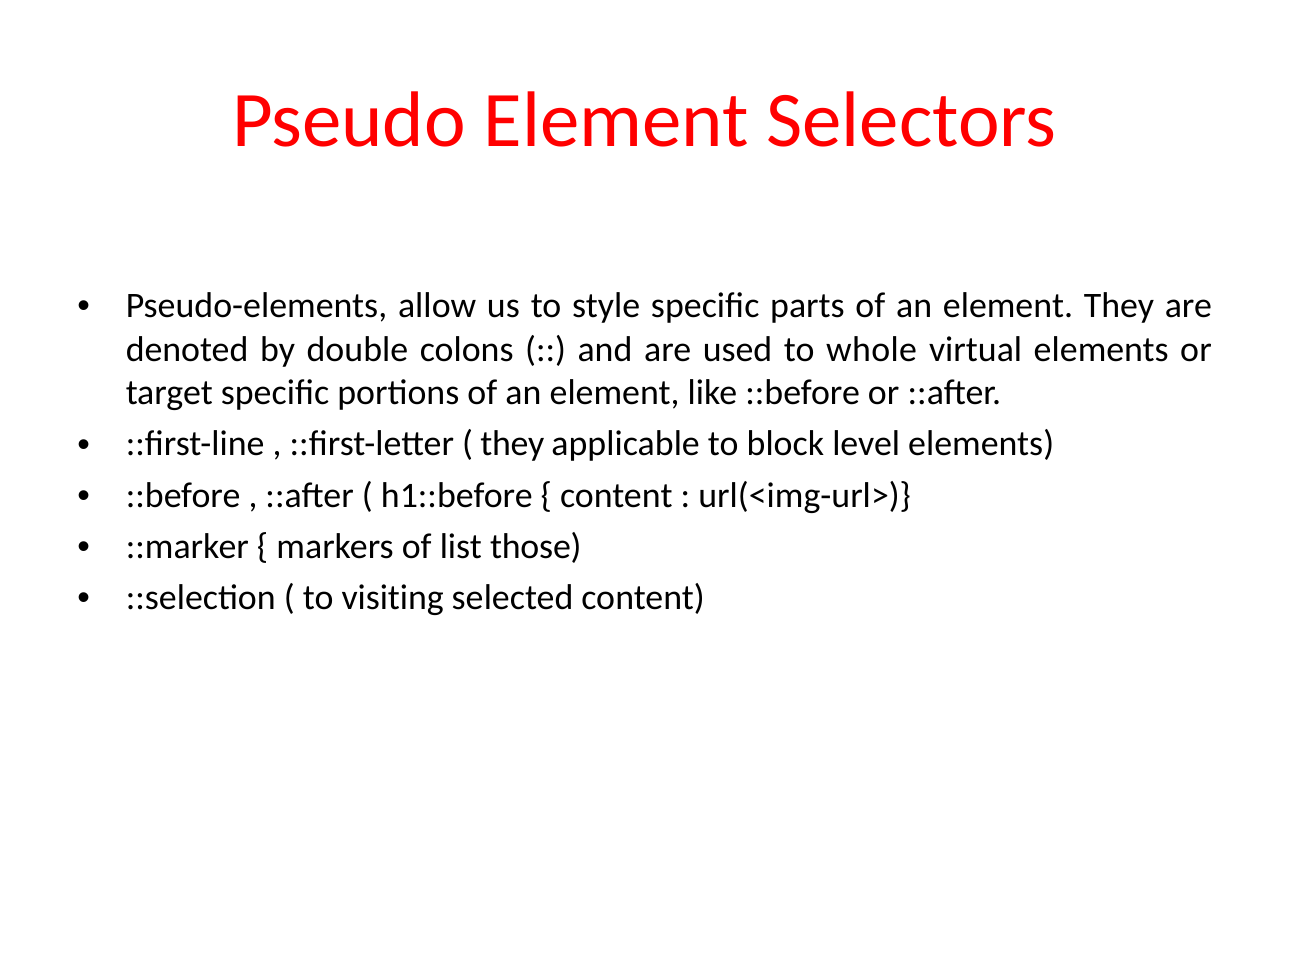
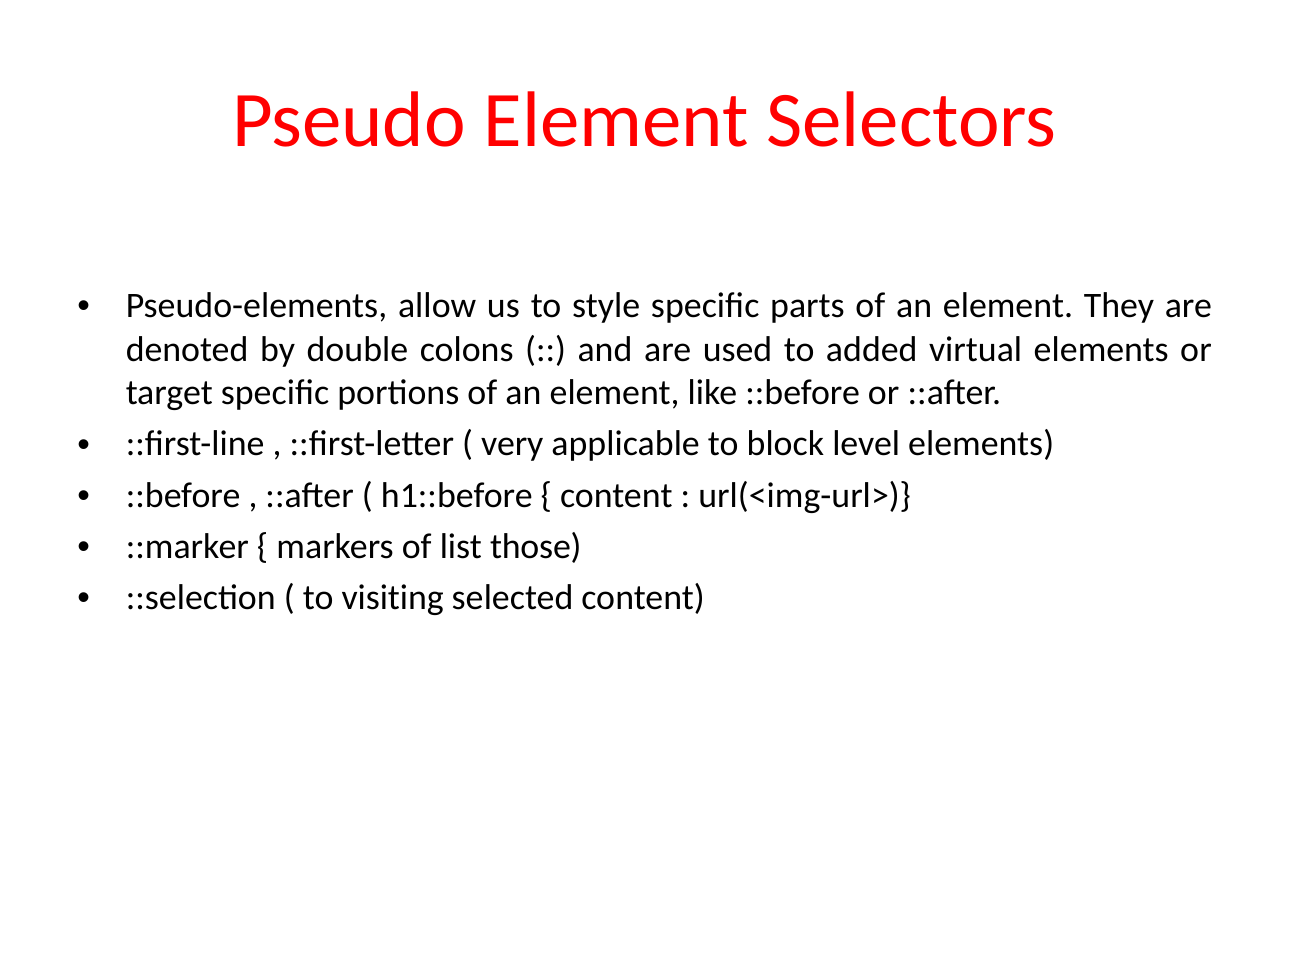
whole: whole -> added
they at (512, 444): they -> very
